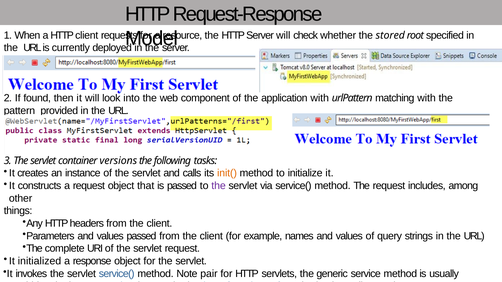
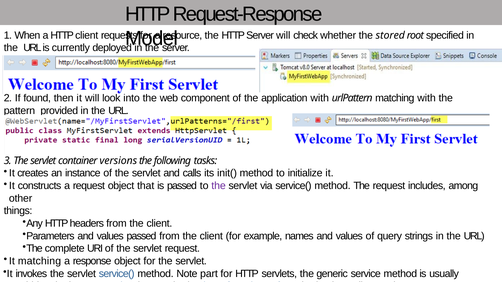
init( colour: orange -> black
It initialized: initialized -> matching
pair: pair -> part
